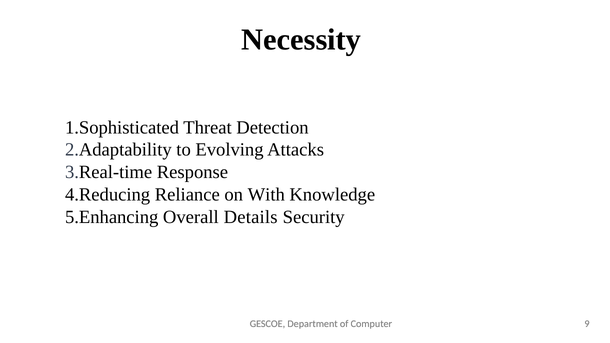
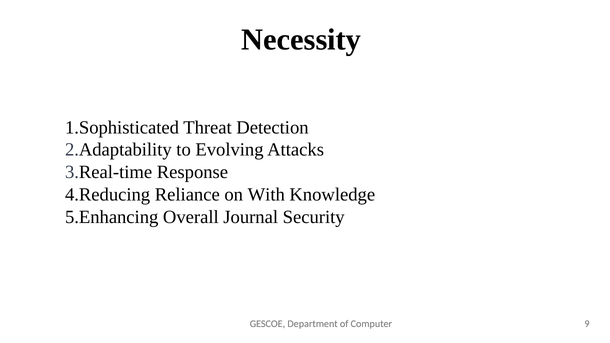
Details: Details -> Journal
